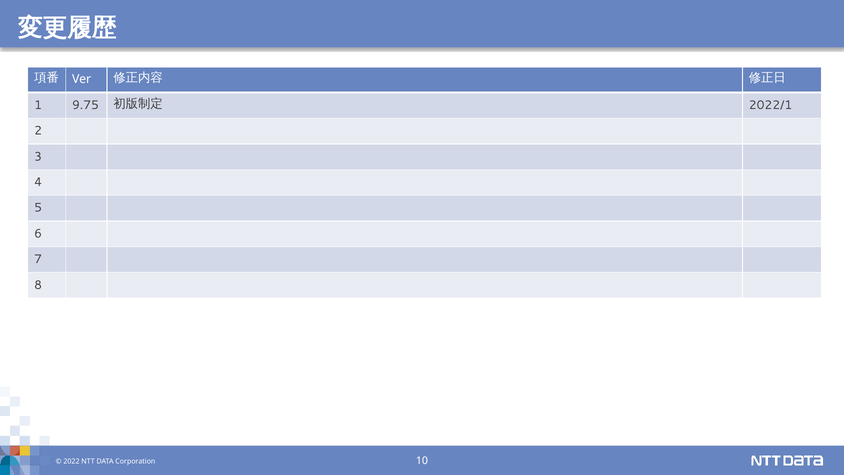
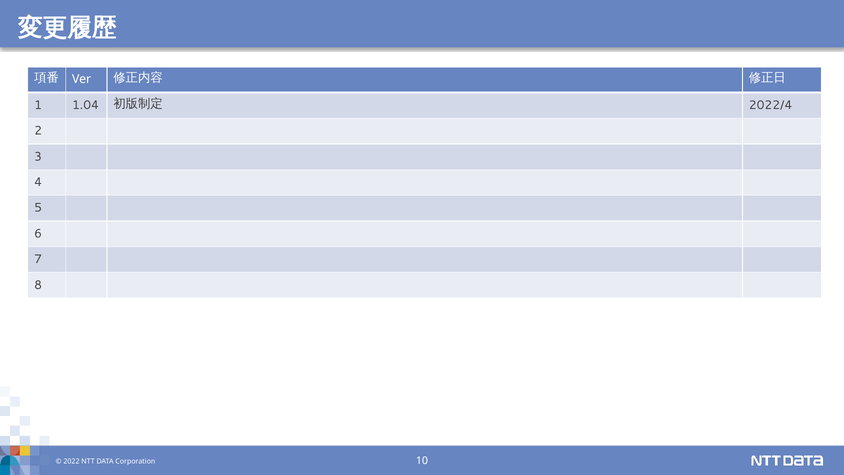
9.75: 9.75 -> 1.04
2022/1: 2022/1 -> 2022/4
